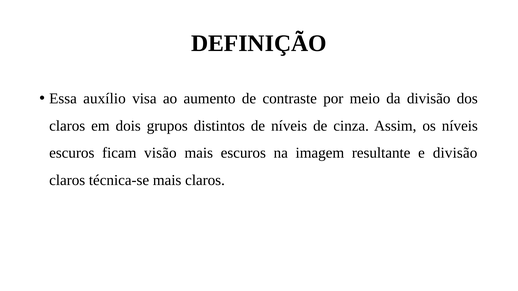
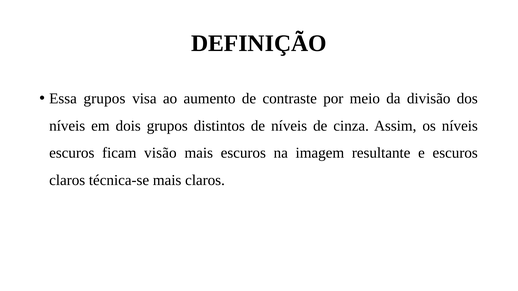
Essa auxílio: auxílio -> grupos
claros at (67, 126): claros -> níveis
e divisão: divisão -> escuros
